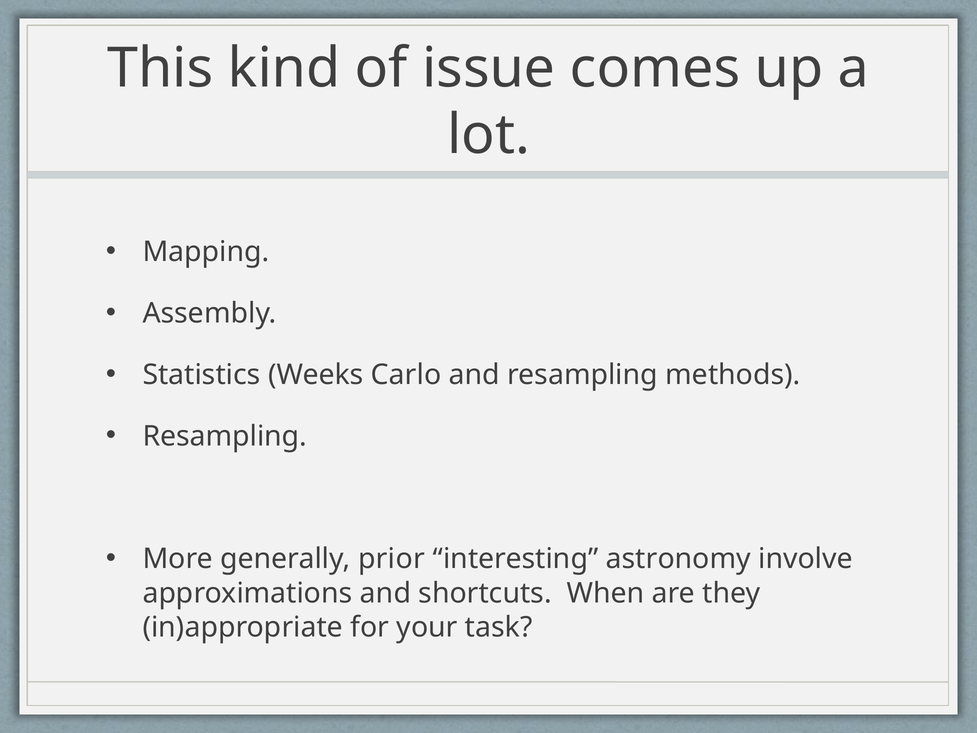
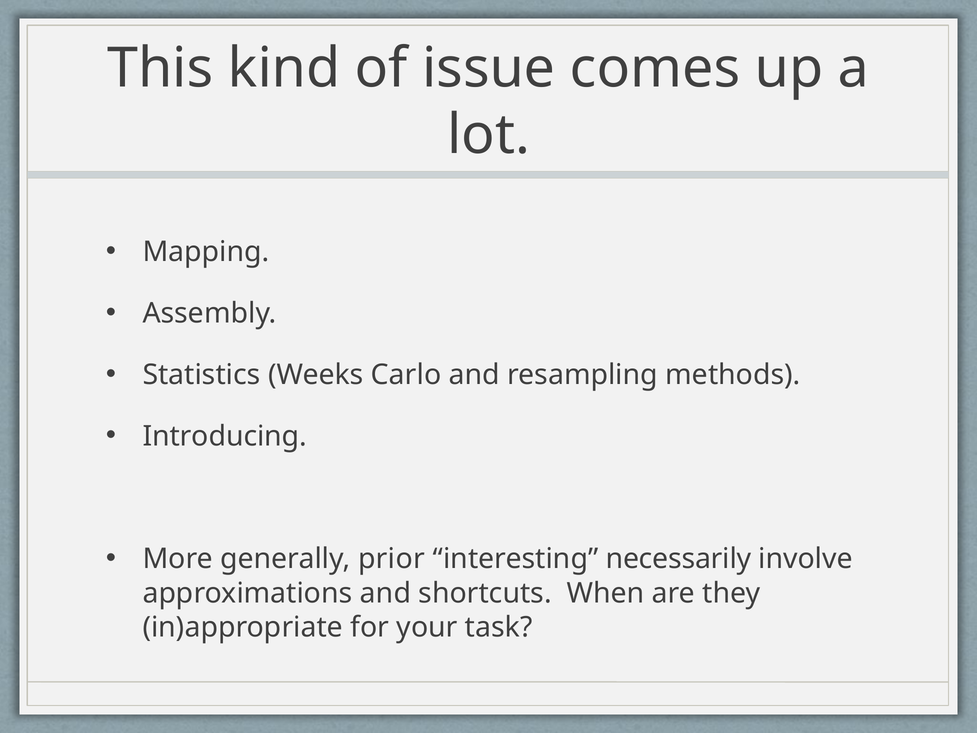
Resampling at (225, 436): Resampling -> Introducing
astronomy: astronomy -> necessarily
